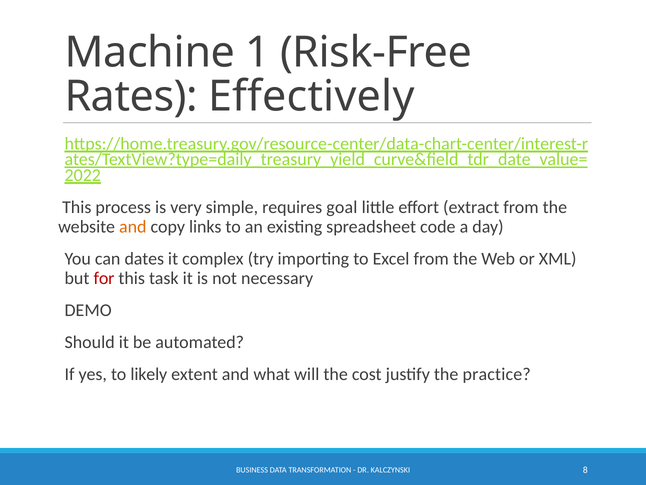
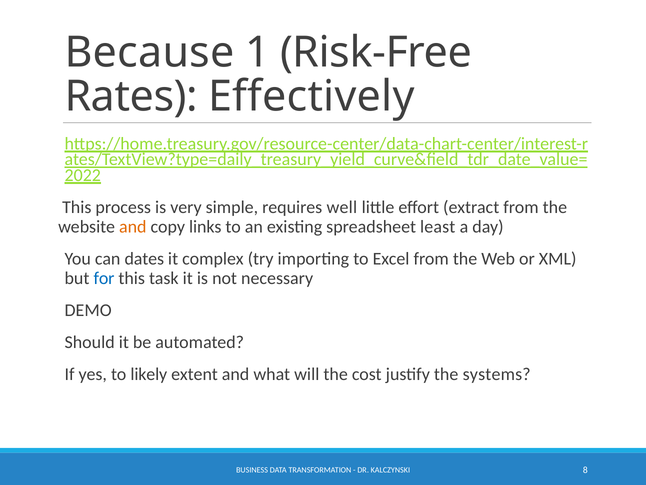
Machine: Machine -> Because
goal: goal -> well
code: code -> least
for colour: red -> blue
practice: practice -> systems
